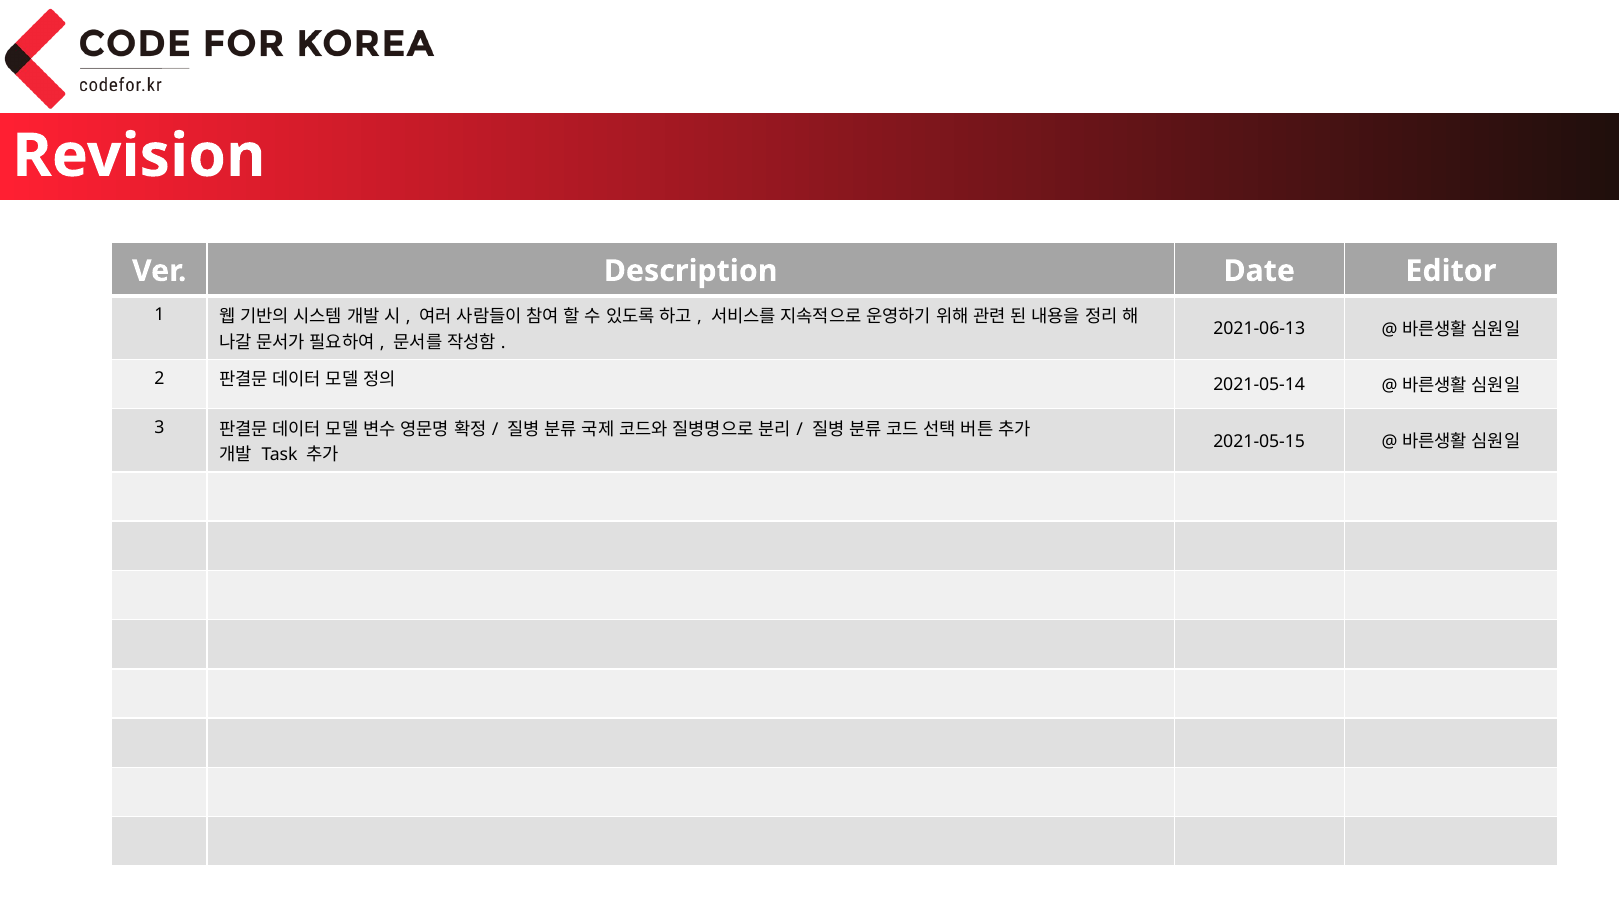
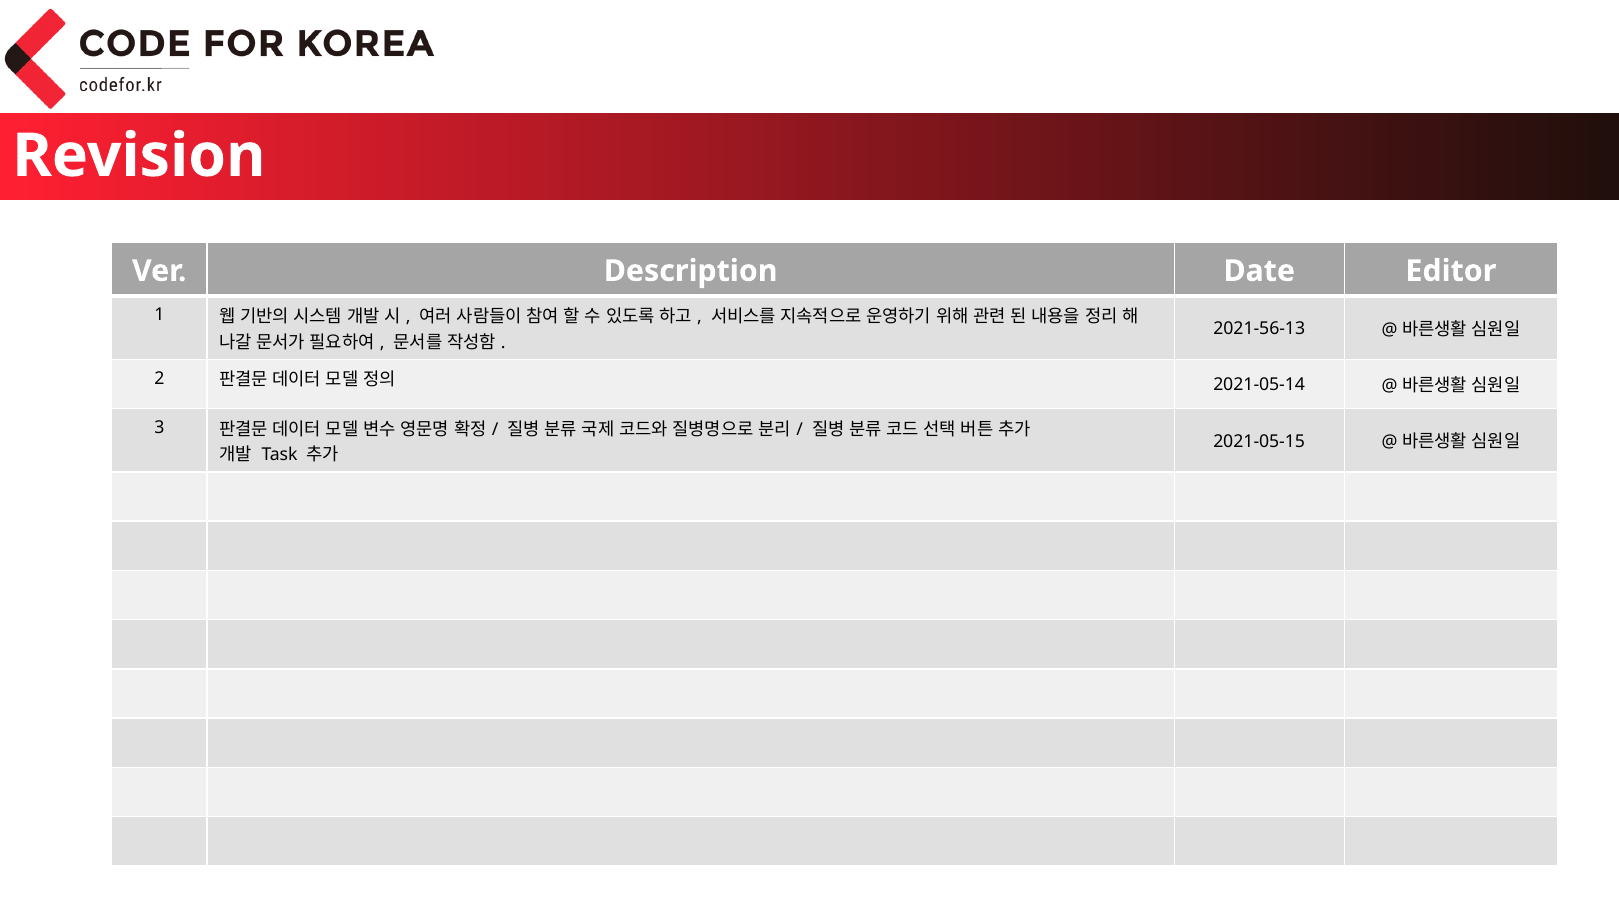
2021-06-13: 2021-06-13 -> 2021-56-13
